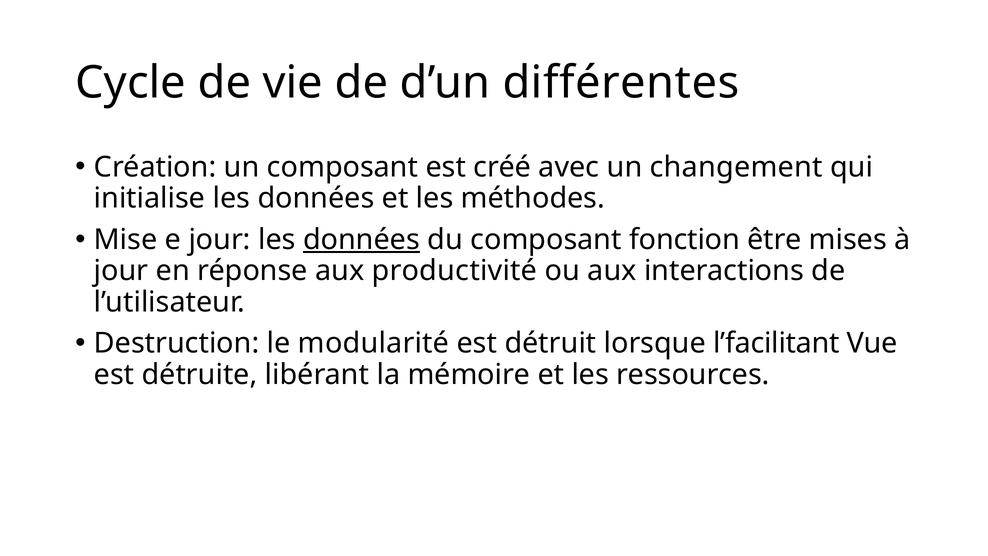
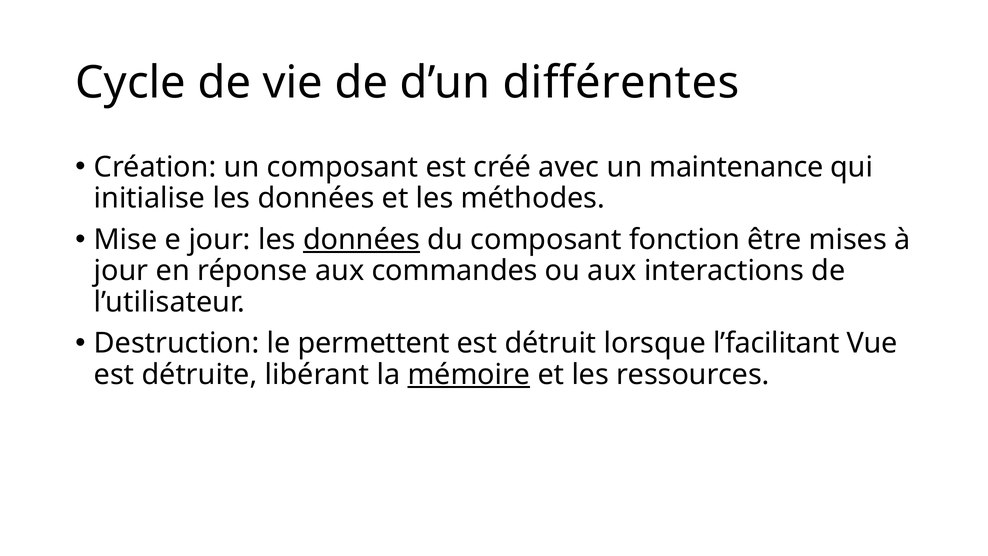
changement: changement -> maintenance
productivité: productivité -> commandes
modularité: modularité -> permettent
mémoire underline: none -> present
